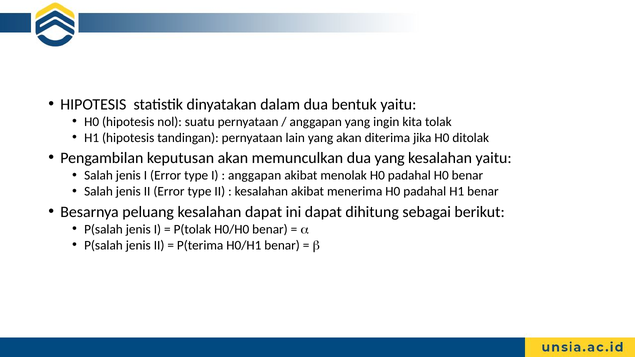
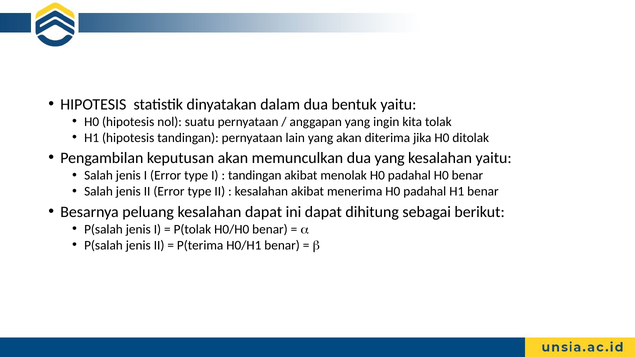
anggapan at (255, 176): anggapan -> tandingan
